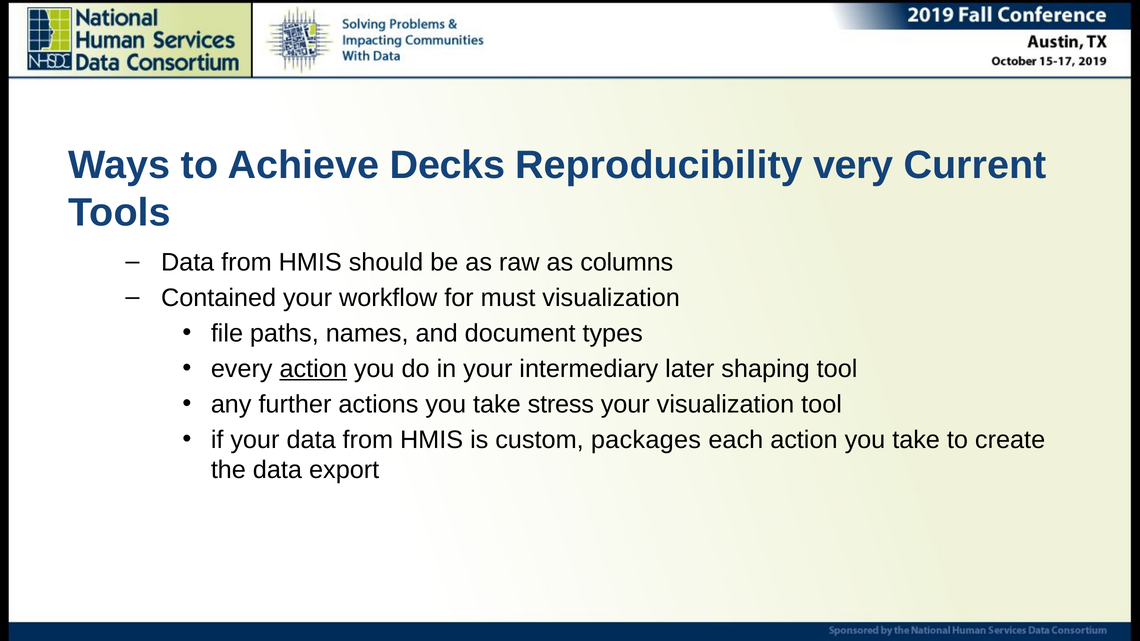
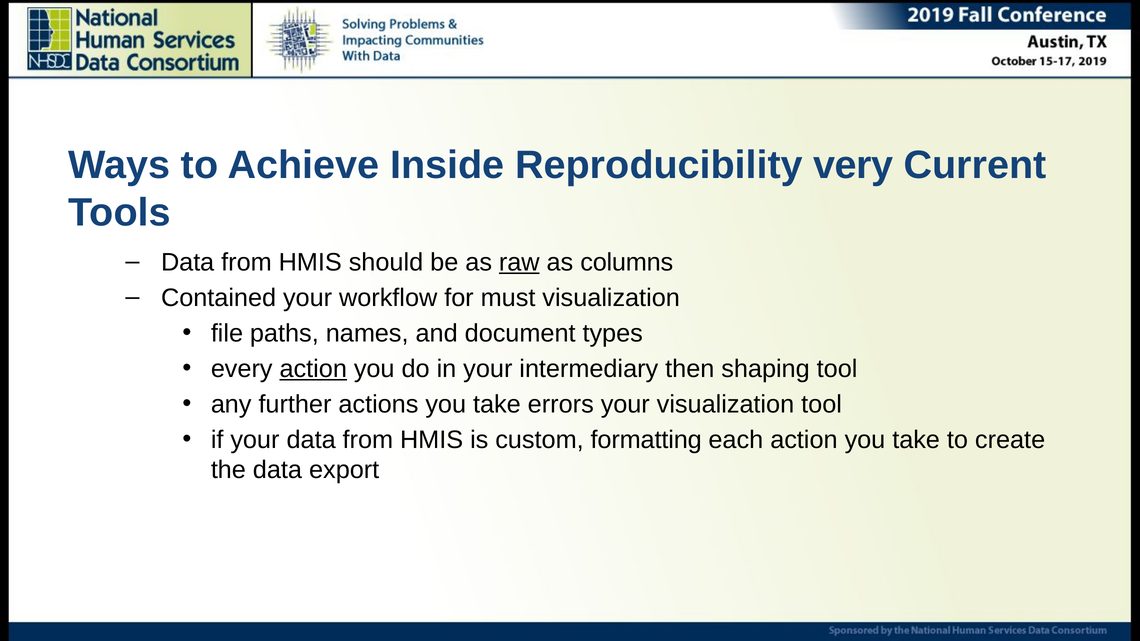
Decks: Decks -> Inside
raw underline: none -> present
later: later -> then
stress: stress -> errors
packages: packages -> formatting
